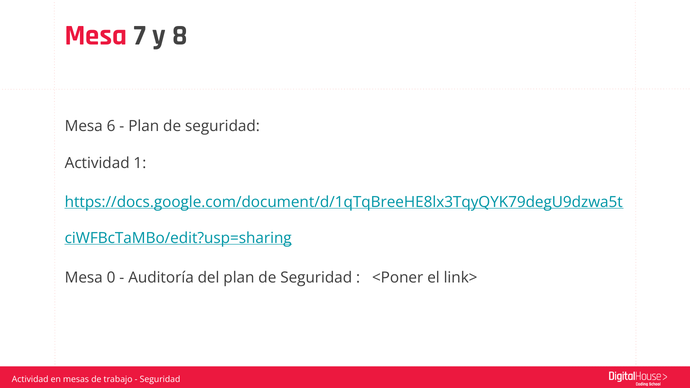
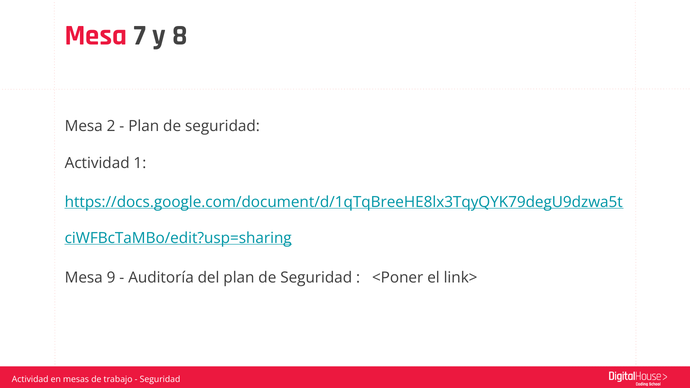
6: 6 -> 2
0: 0 -> 9
